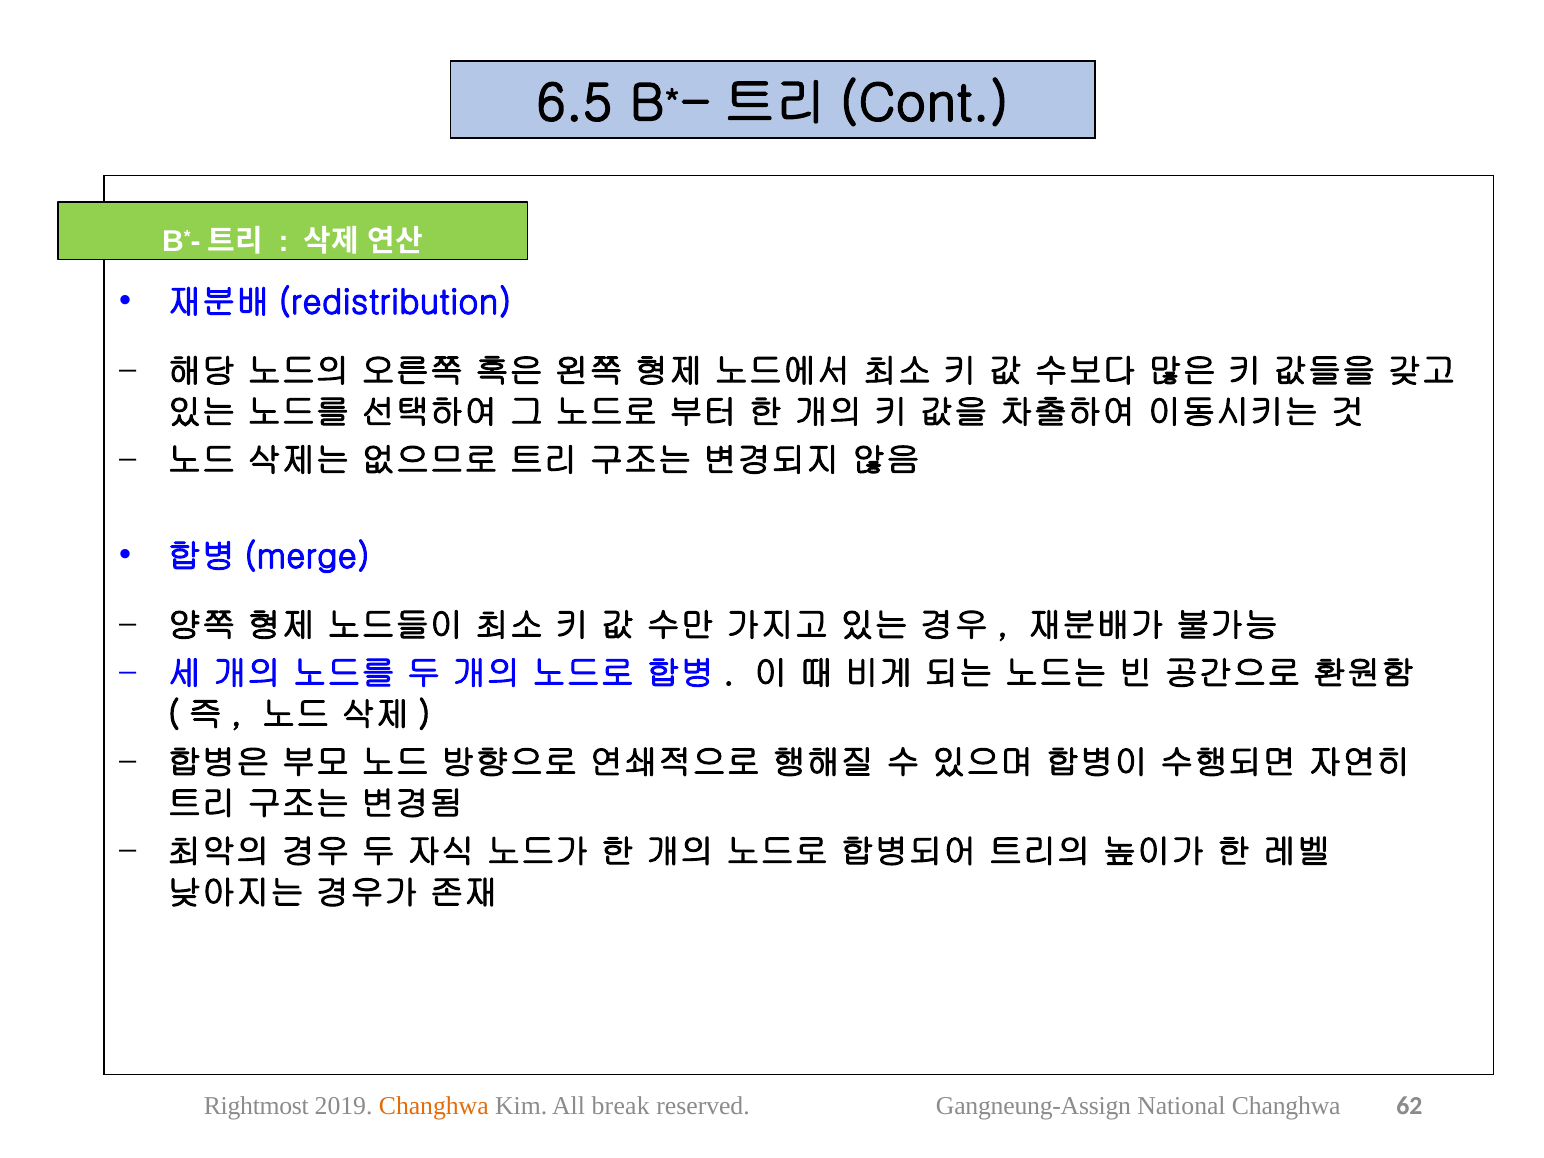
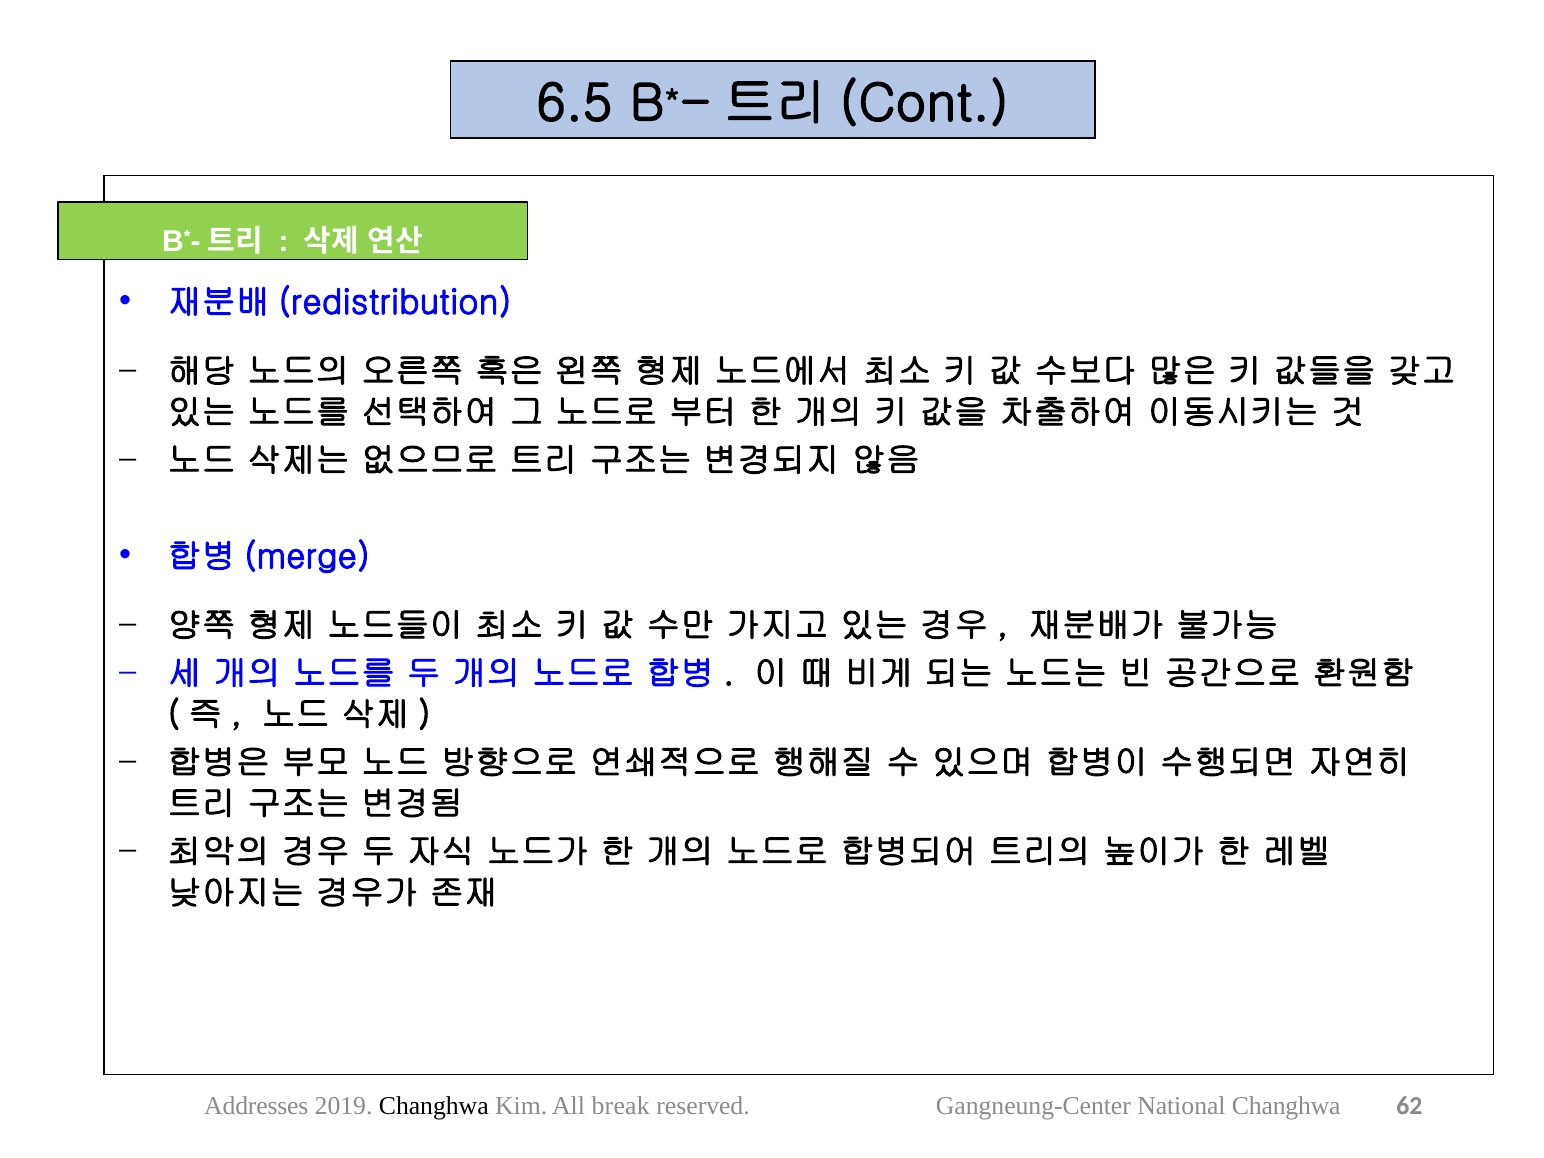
Rightmost: Rightmost -> Addresses
Changhwa at (434, 1106) colour: orange -> black
Gangneung-Assign: Gangneung-Assign -> Gangneung-Center
